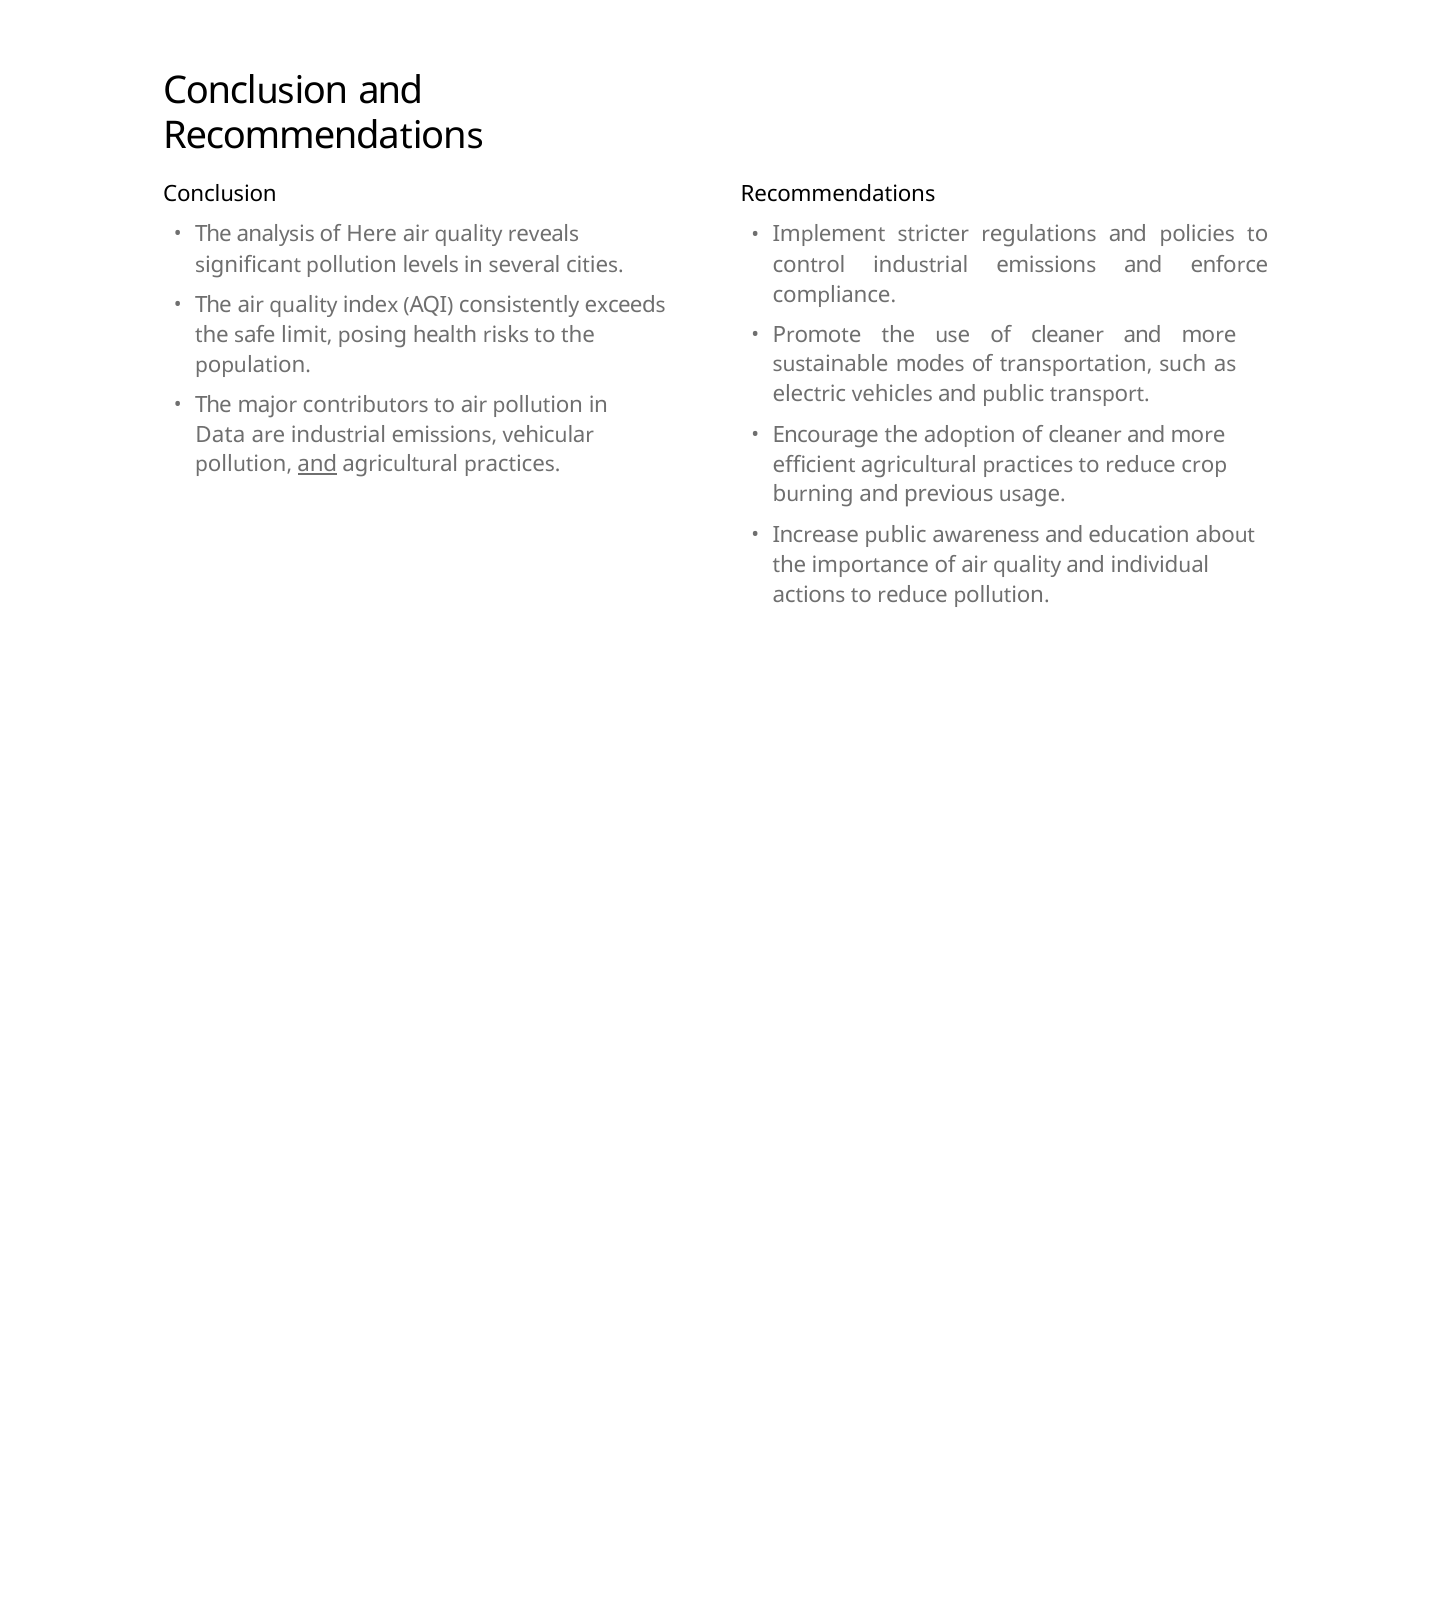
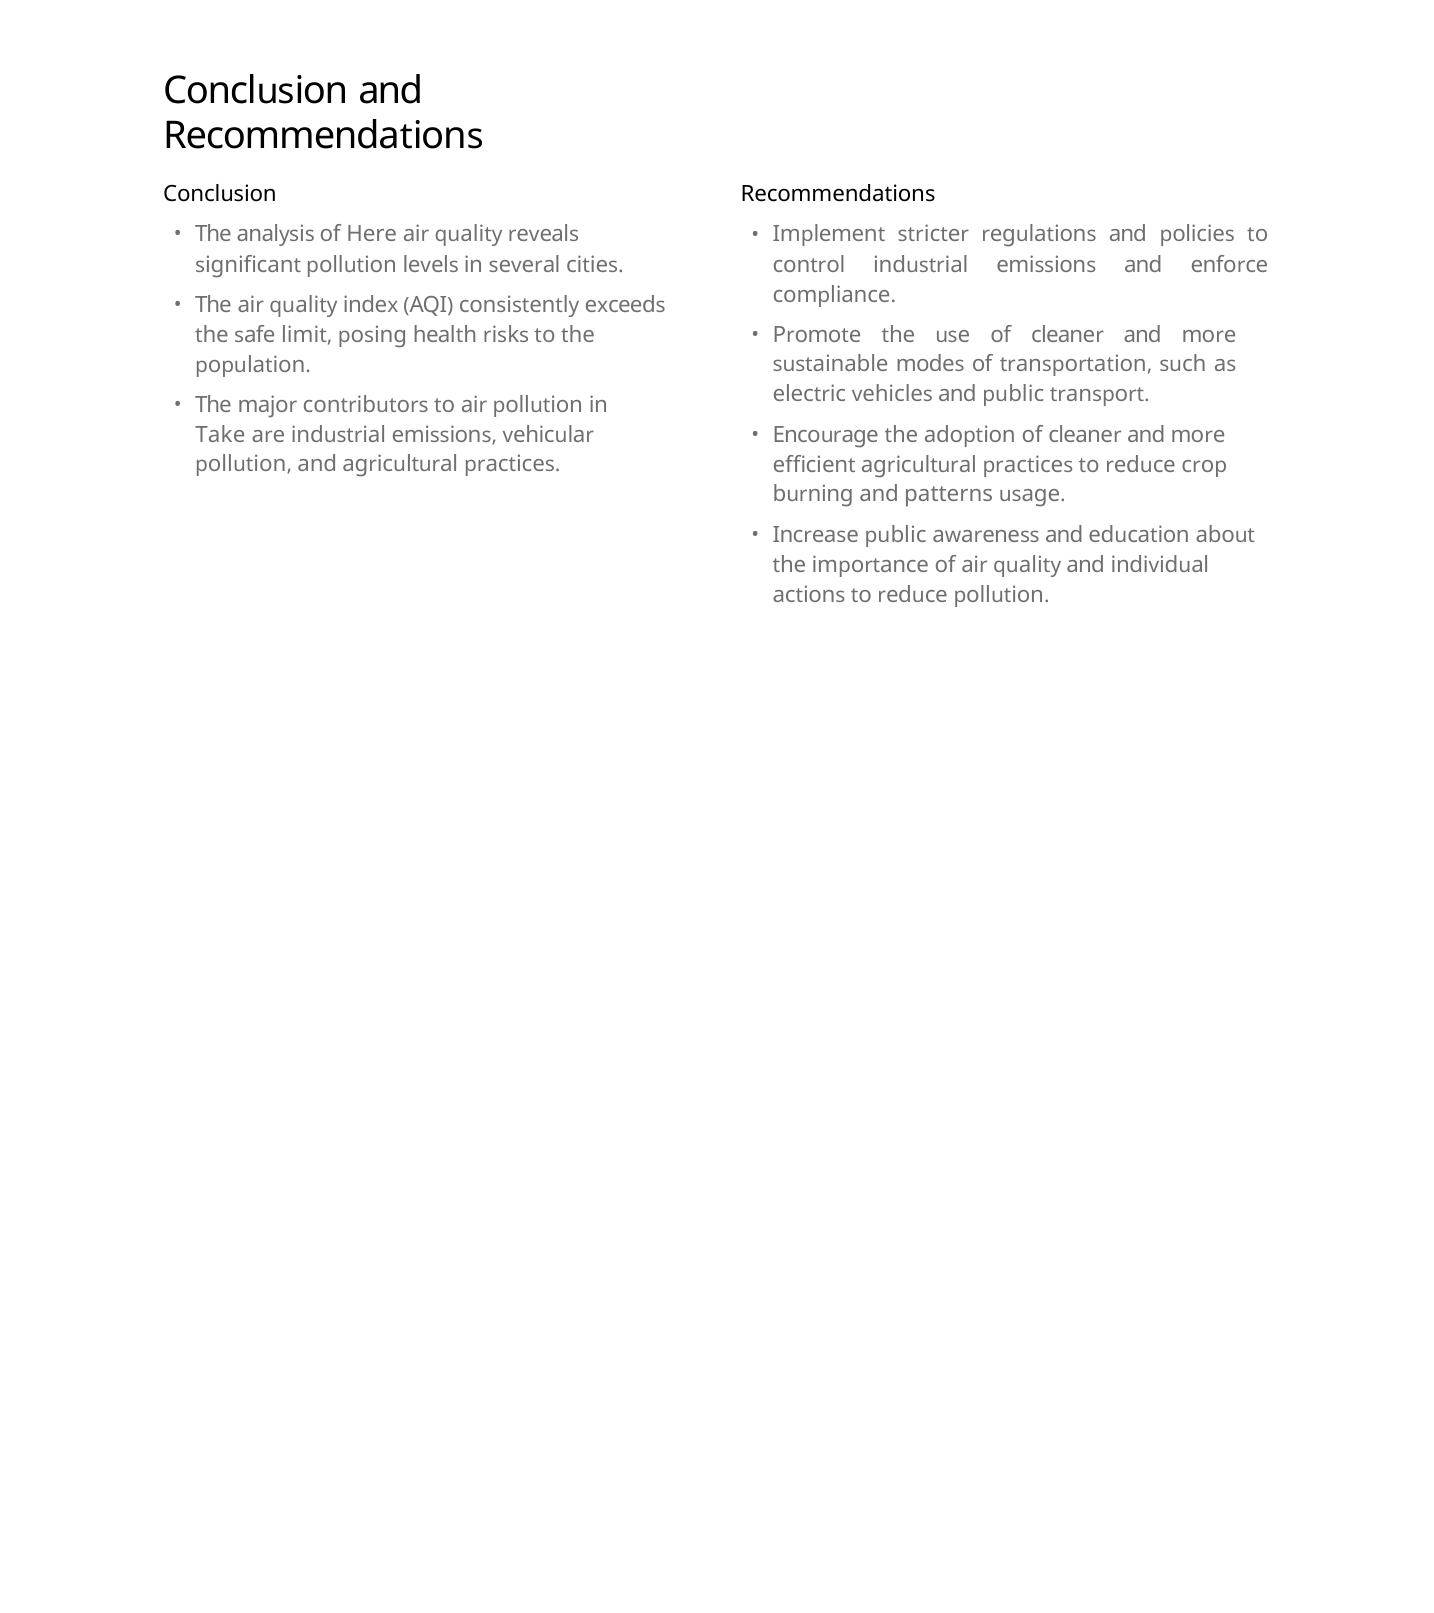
Data: Data -> Take
and at (317, 464) underline: present -> none
previous: previous -> patterns
